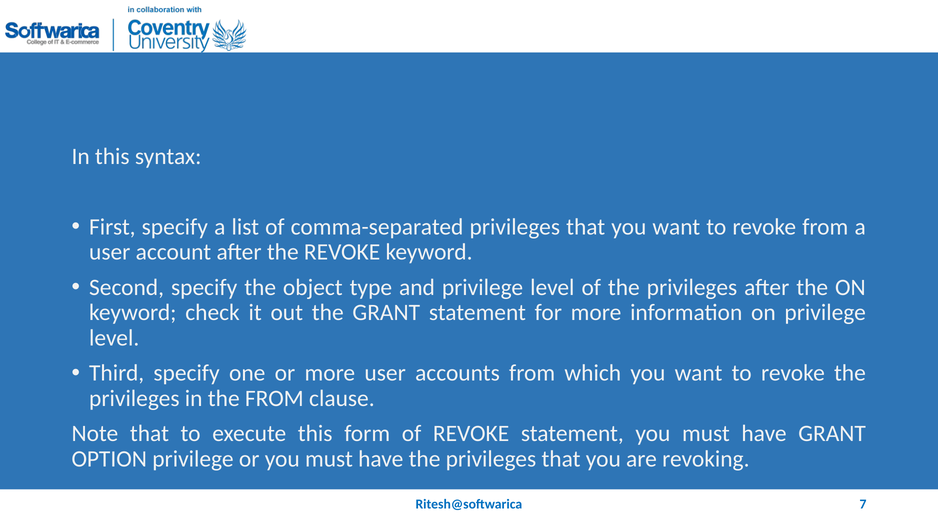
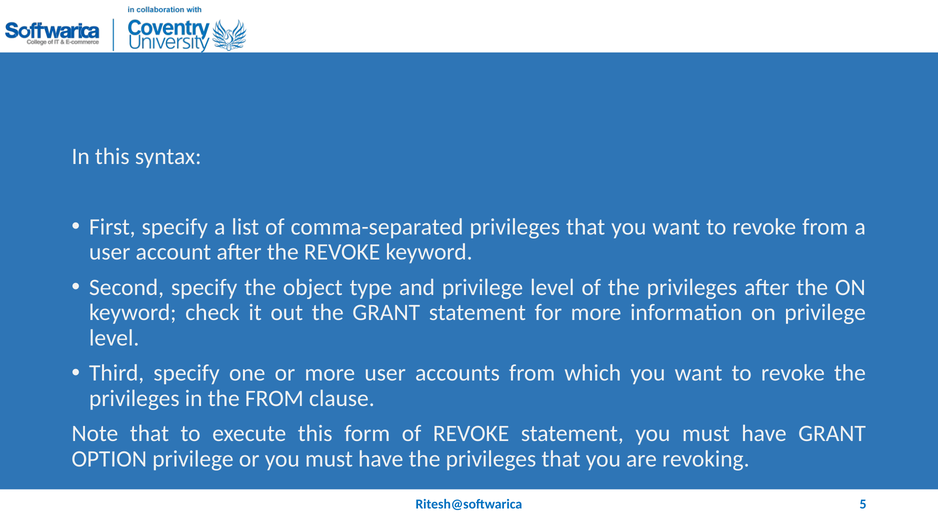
7: 7 -> 5
